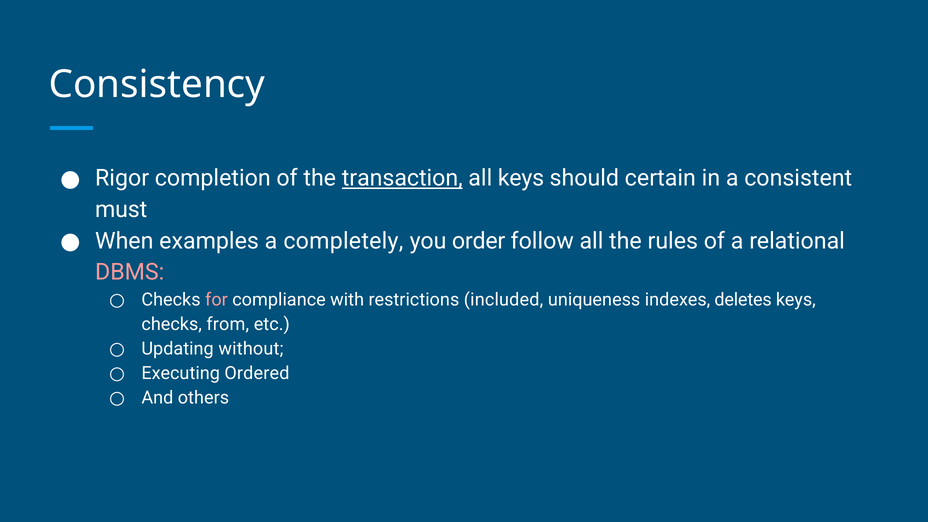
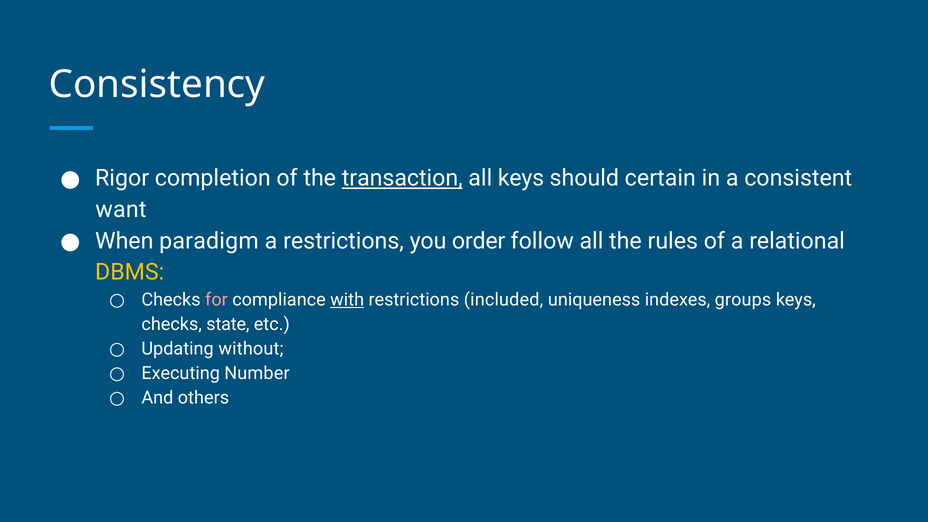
must: must -> want
examples: examples -> paradigm
a completely: completely -> restrictions
DBMS colour: pink -> yellow
with underline: none -> present
deletes: deletes -> groups
from: from -> state
Ordered: Ordered -> Number
